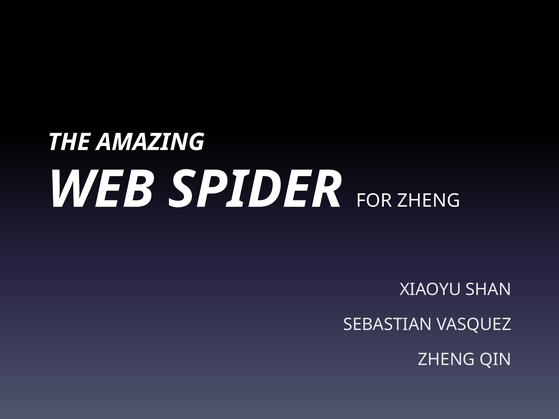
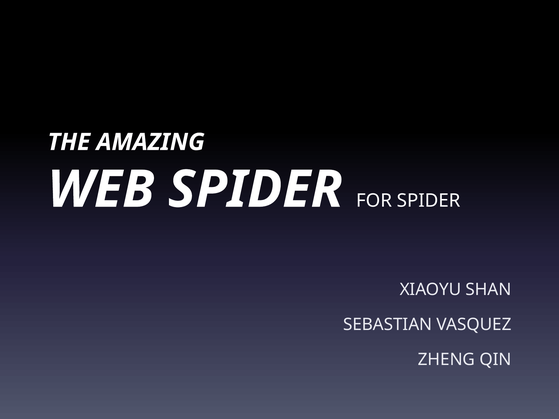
FOR ZHENG: ZHENG -> SPIDER
